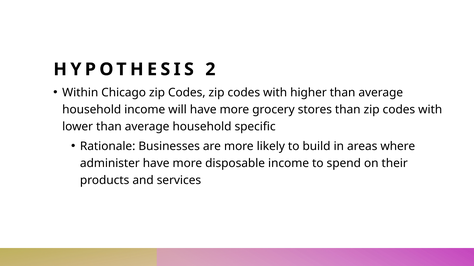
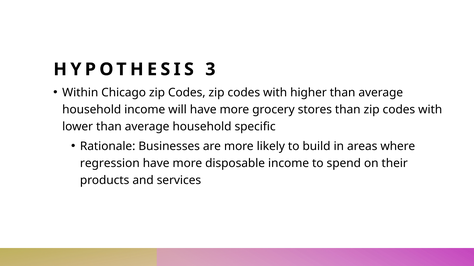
2: 2 -> 3
administer: administer -> regression
